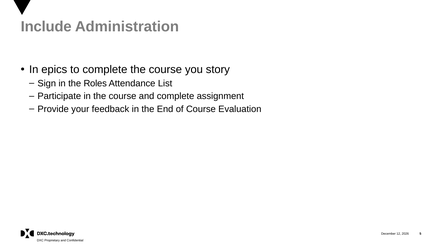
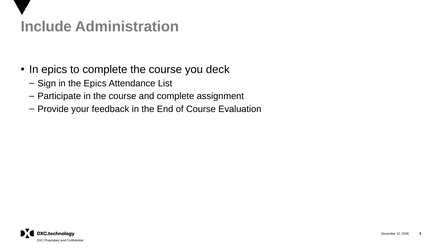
story: story -> deck
the Roles: Roles -> Epics
